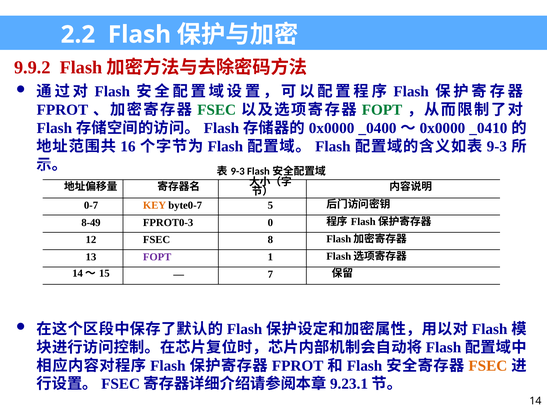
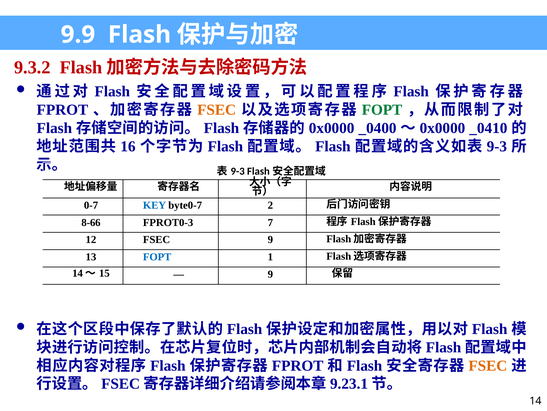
2.2: 2.2 -> 9.9
9.9.2: 9.9.2 -> 9.3.2
FSEC at (217, 110) colour: green -> orange
KEY colour: orange -> blue
5: 5 -> 2
8-49: 8-49 -> 8-66
0: 0 -> 7
FSEC 8: 8 -> 9
FOPT at (157, 257) colour: purple -> blue
7 at (270, 274): 7 -> 9
